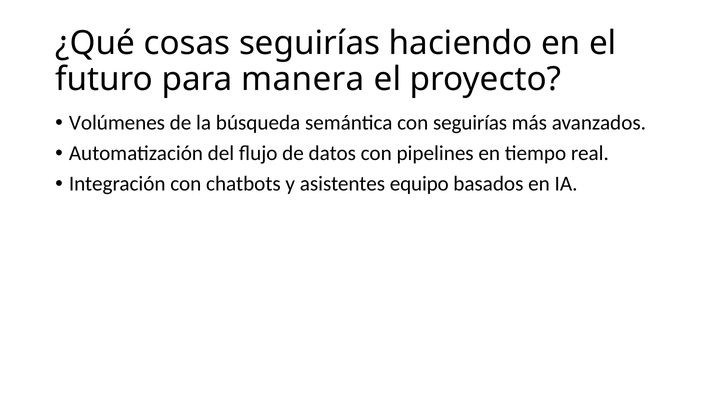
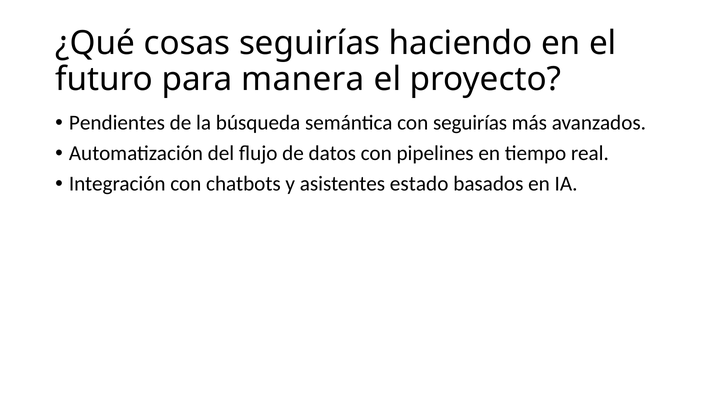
Volúmenes: Volúmenes -> Pendientes
equipo: equipo -> estado
